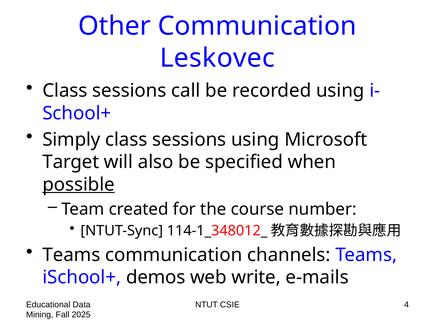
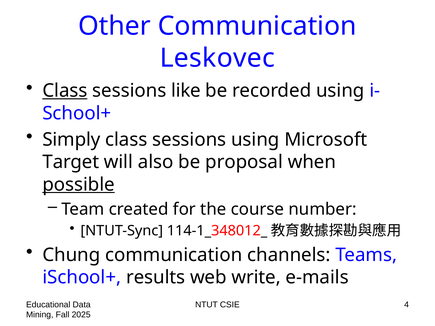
Class at (65, 91) underline: none -> present
call: call -> like
specified: specified -> proposal
Teams at (71, 255): Teams -> Chung
demos: demos -> results
